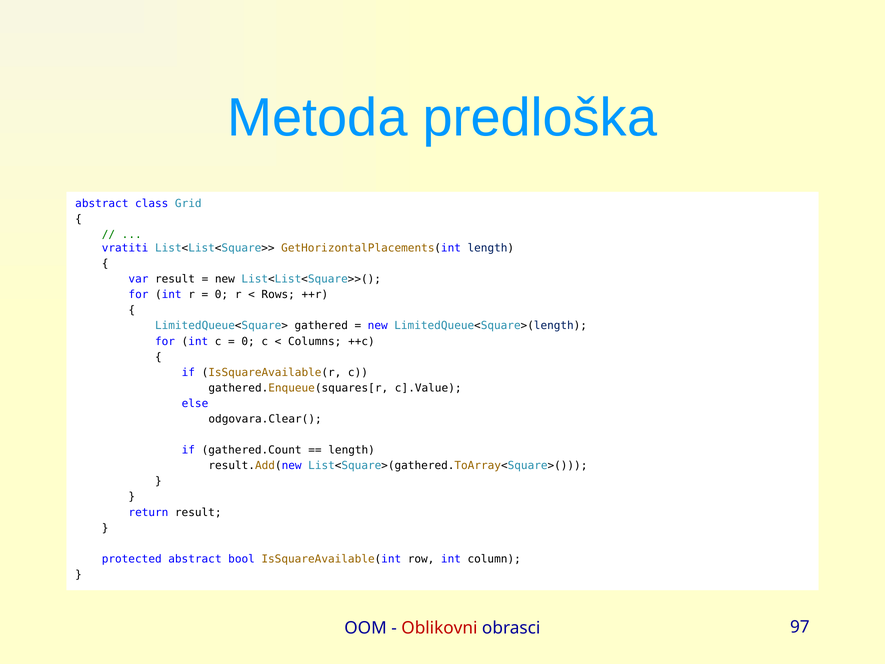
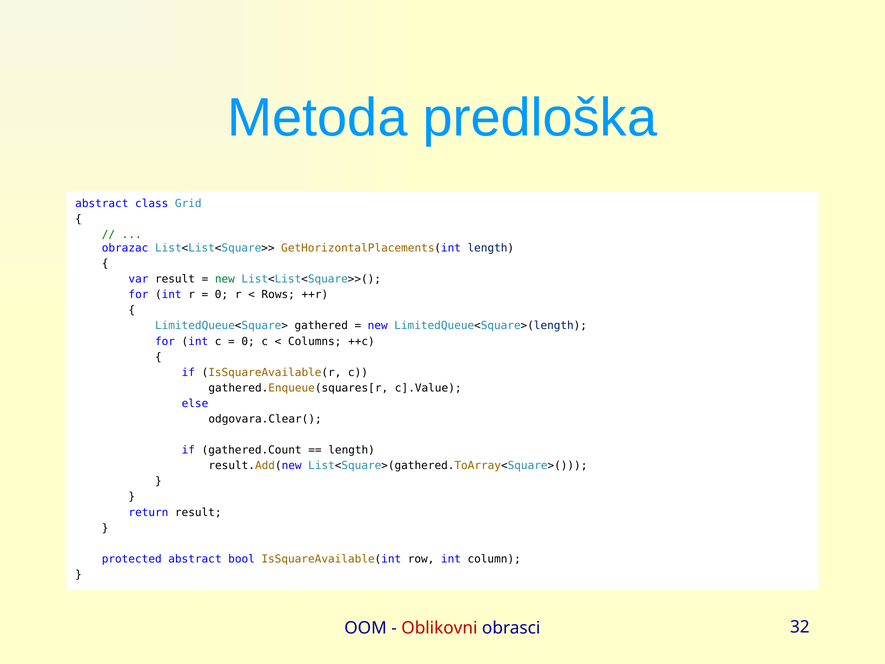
vratiti: vratiti -> obrazac
new at (225, 279) colour: black -> green
97: 97 -> 32
